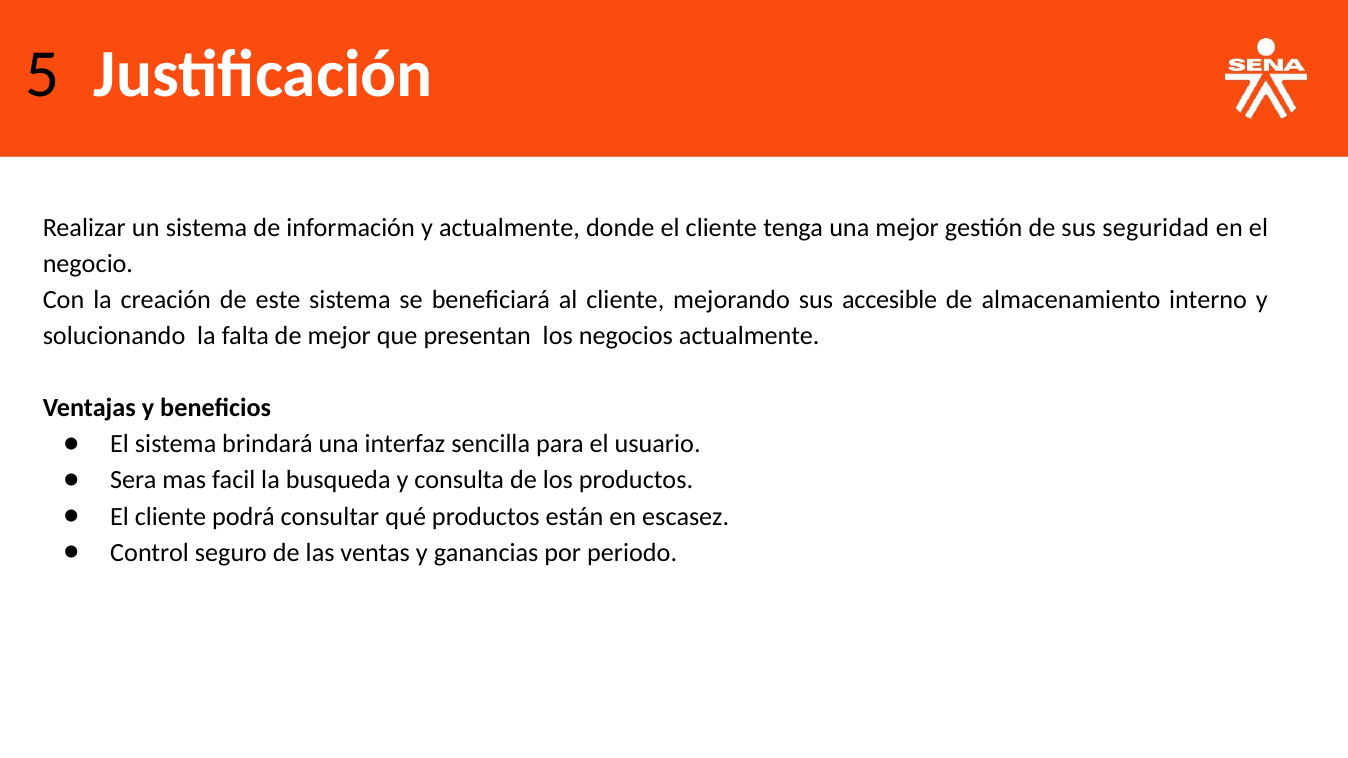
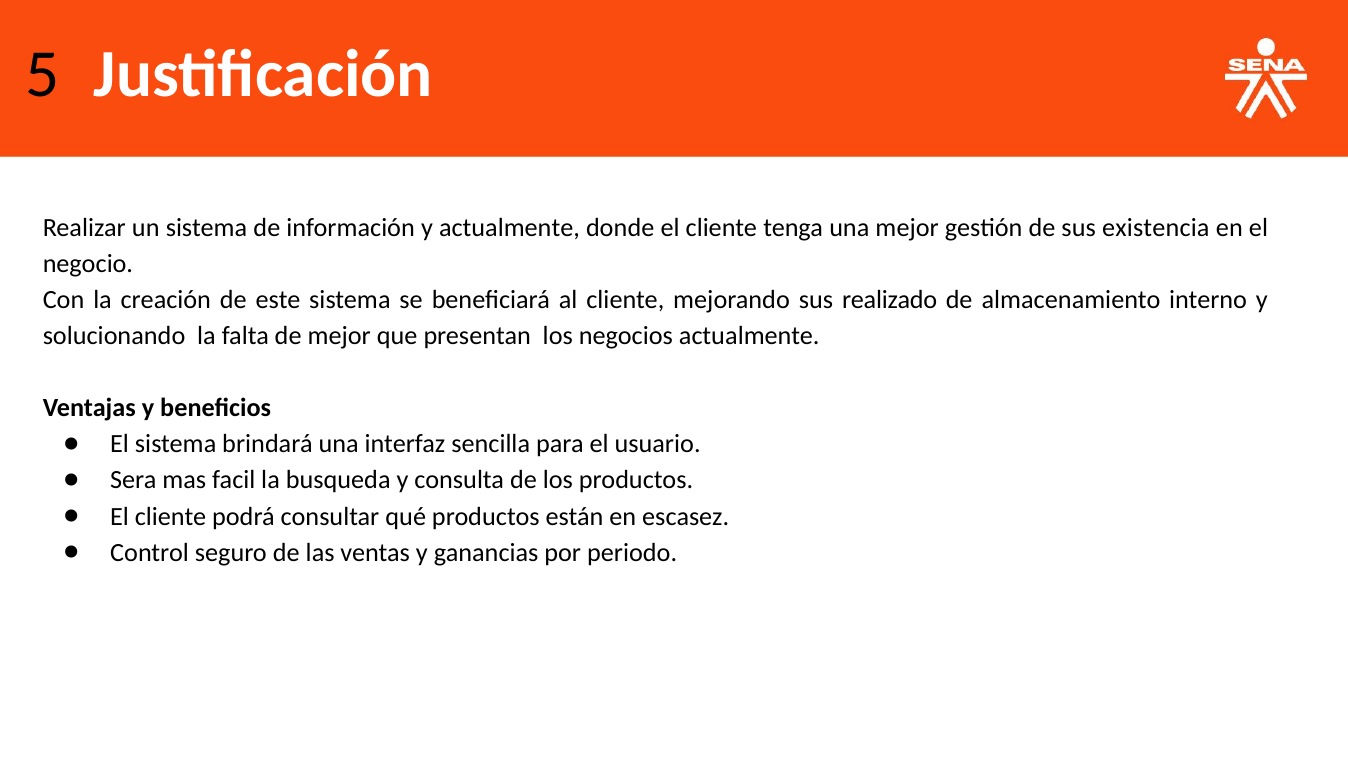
seguridad: seguridad -> existencia
accesible: accesible -> realizado
